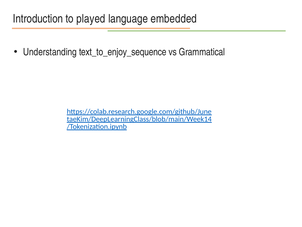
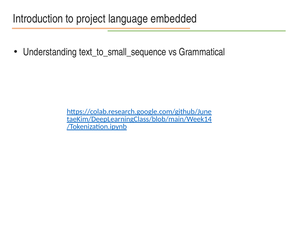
played: played -> project
text_to_enjoy_sequence: text_to_enjoy_sequence -> text_to_small_sequence
